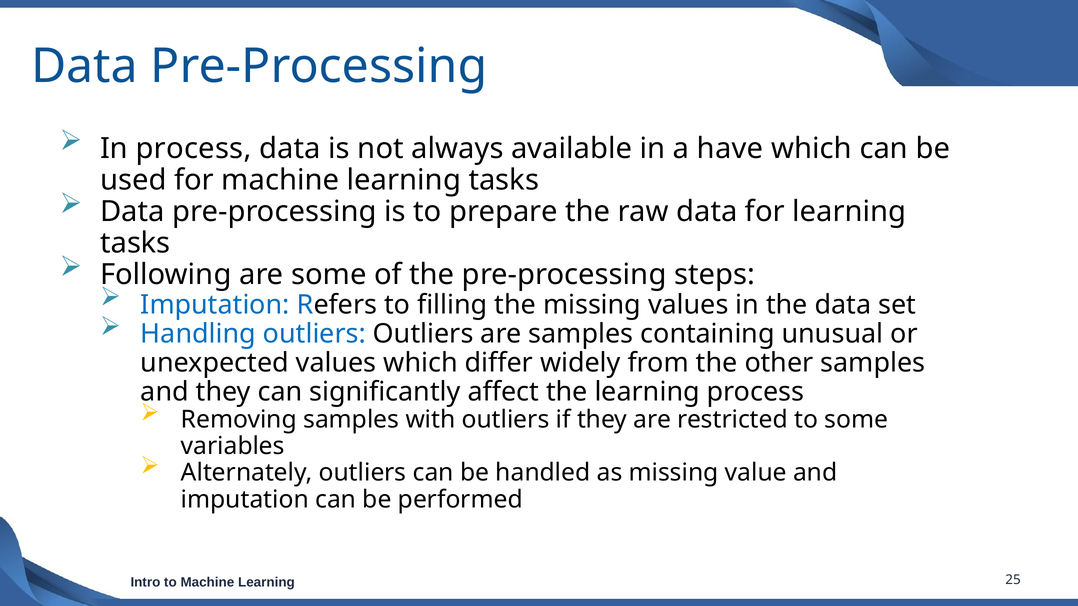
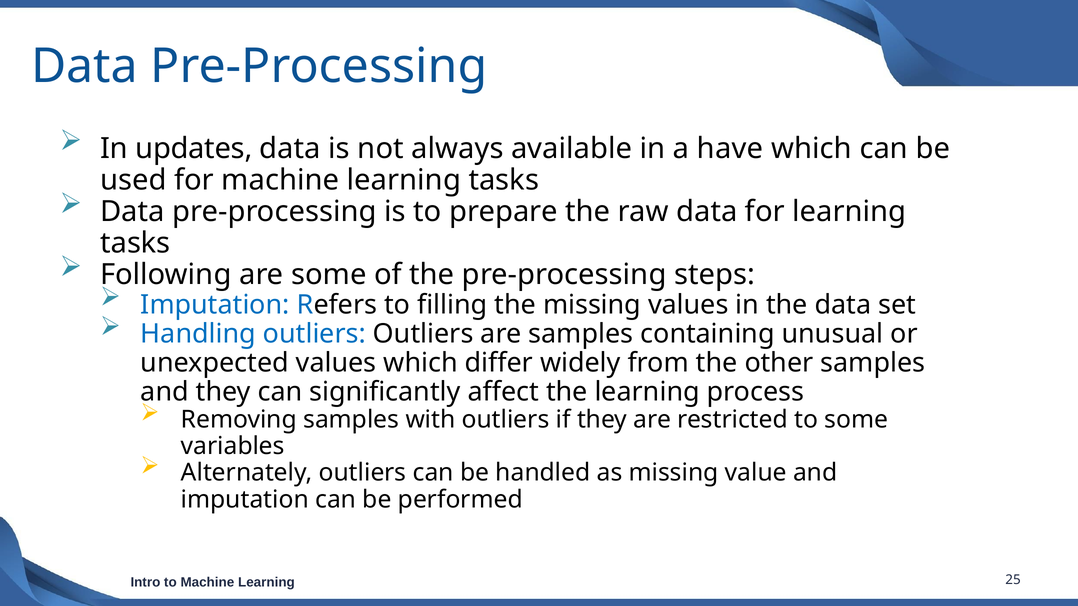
In process: process -> updates
